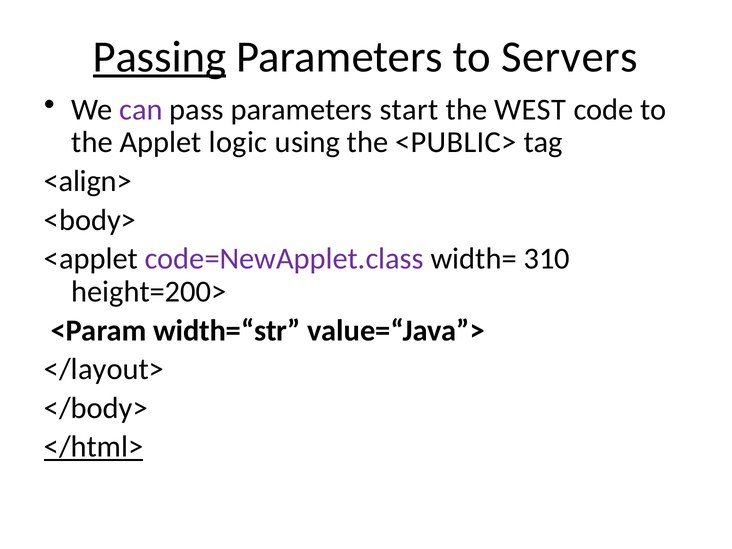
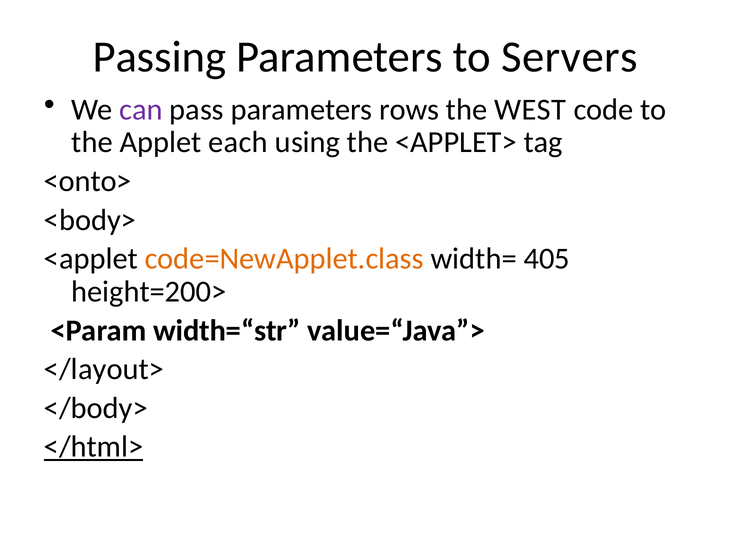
Passing underline: present -> none
start: start -> rows
logic: logic -> each
<PUBLIC>: <PUBLIC> -> <APPLET>
<align>: <align> -> <onto>
code=NewApplet.class colour: purple -> orange
310: 310 -> 405
